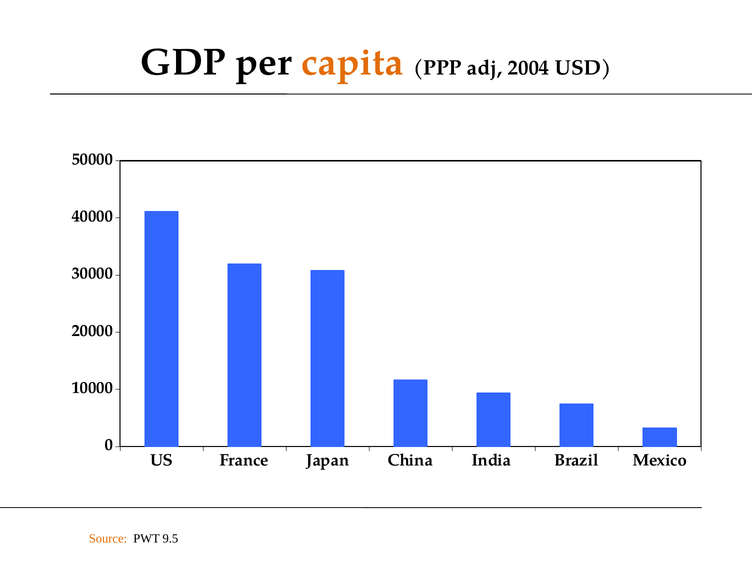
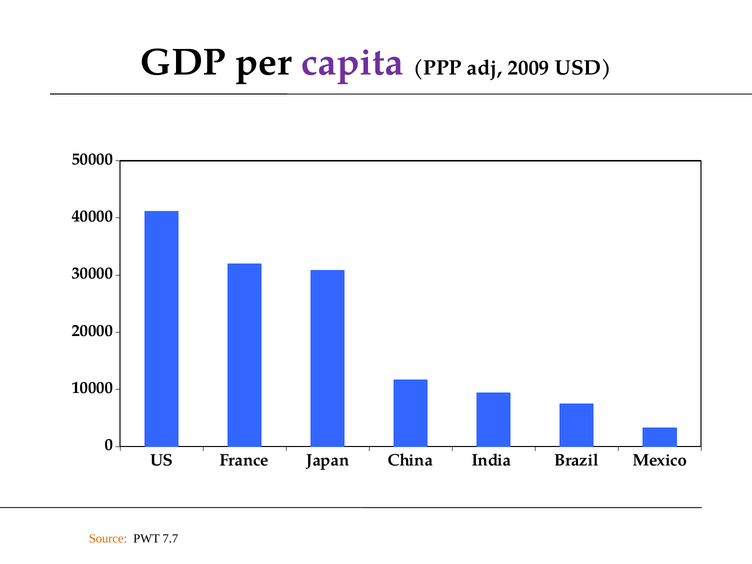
capita colour: orange -> purple
2004: 2004 -> 2009
9.5: 9.5 -> 7.7
